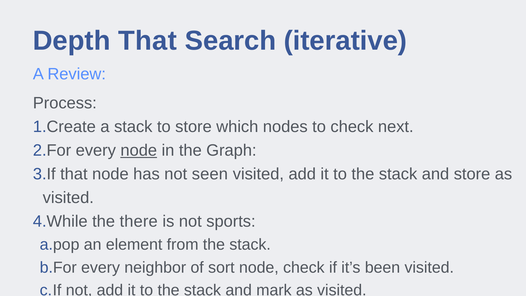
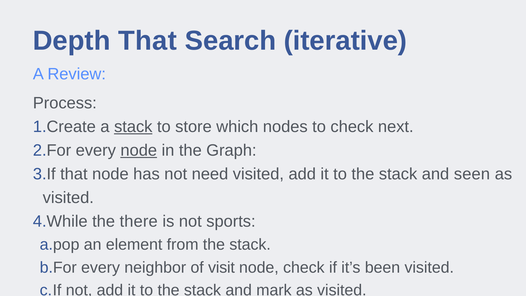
stack at (133, 127) underline: none -> present
seen: seen -> need
and store: store -> seen
sort: sort -> visit
